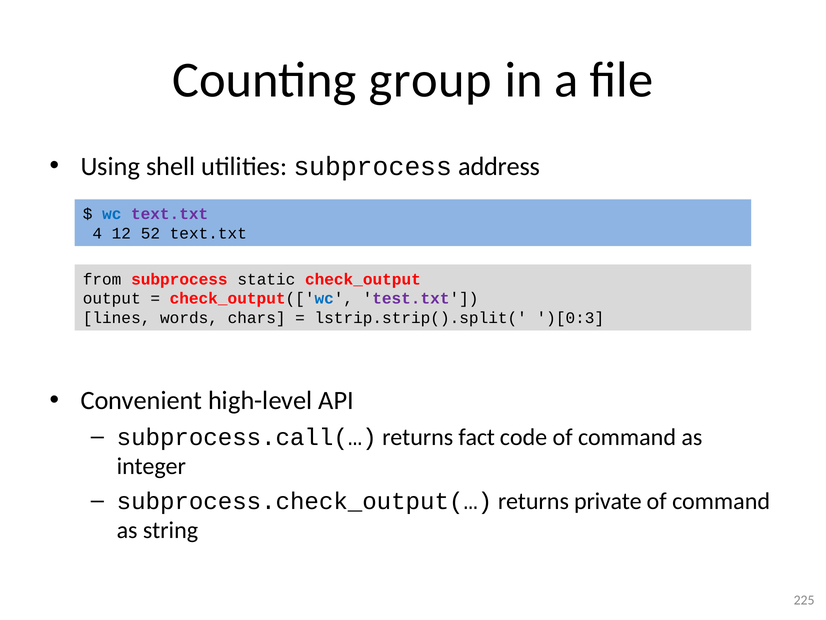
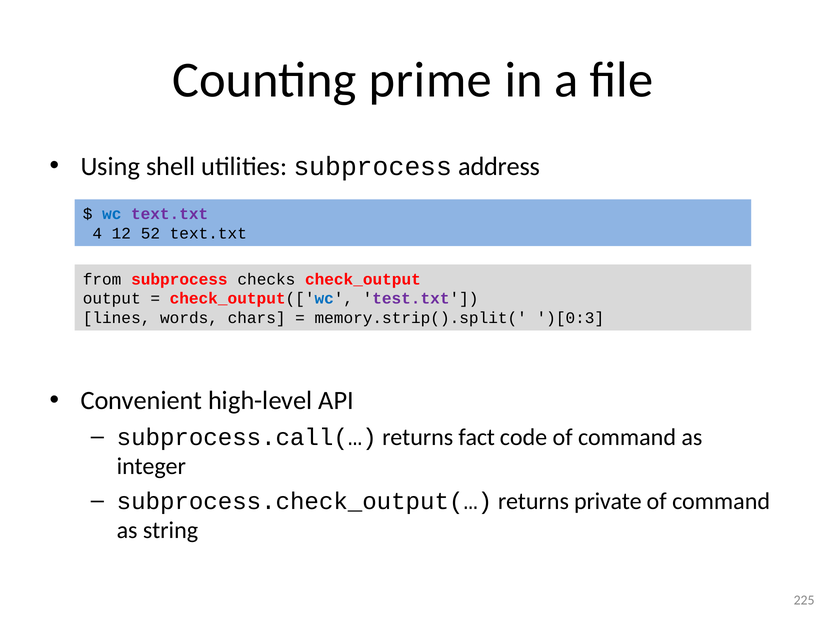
group: group -> prime
static: static -> checks
lstrip.strip().split(: lstrip.strip().split( -> memory.strip().split(
